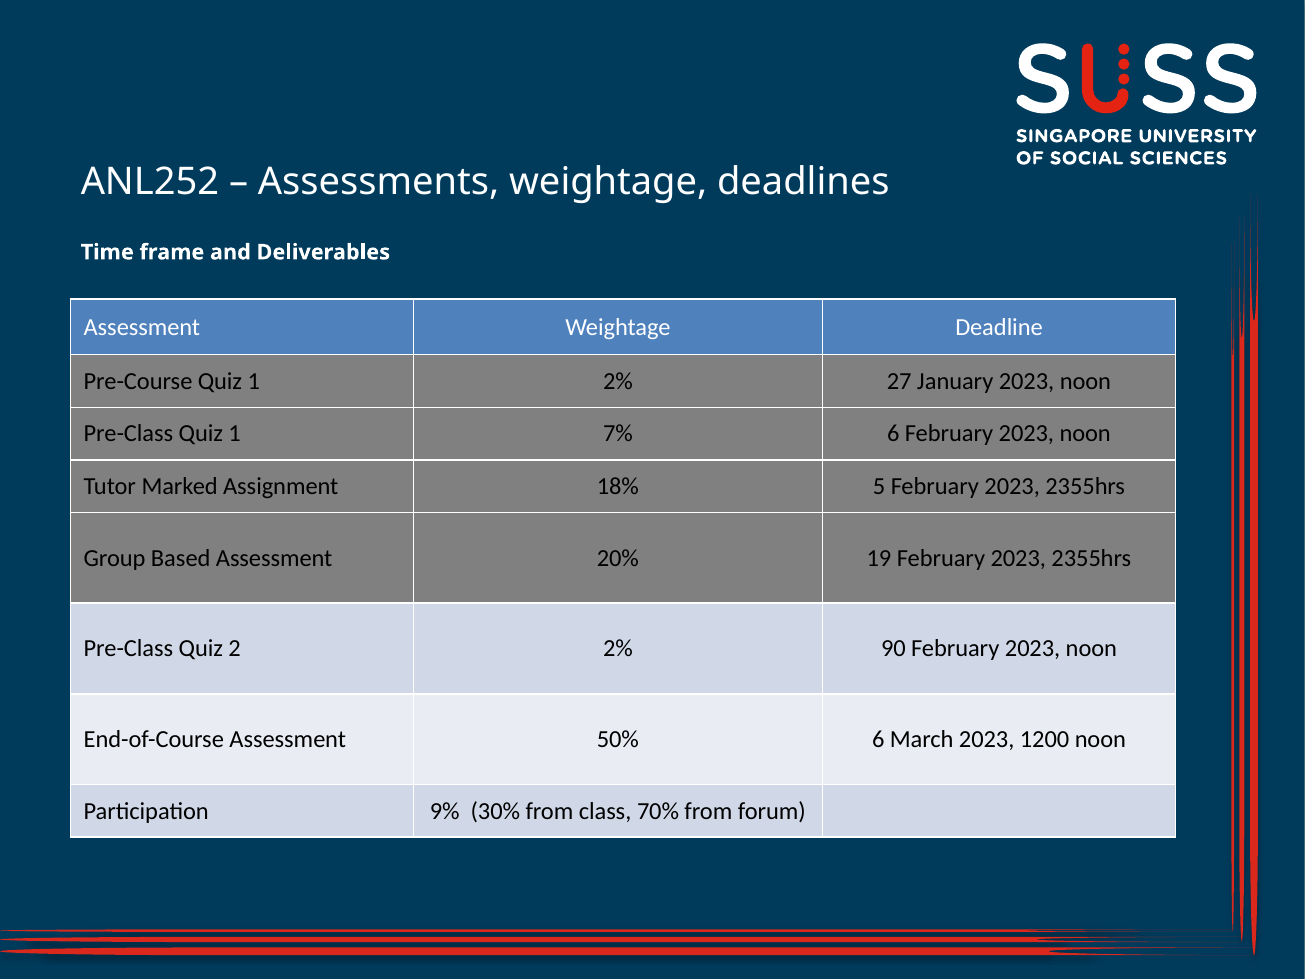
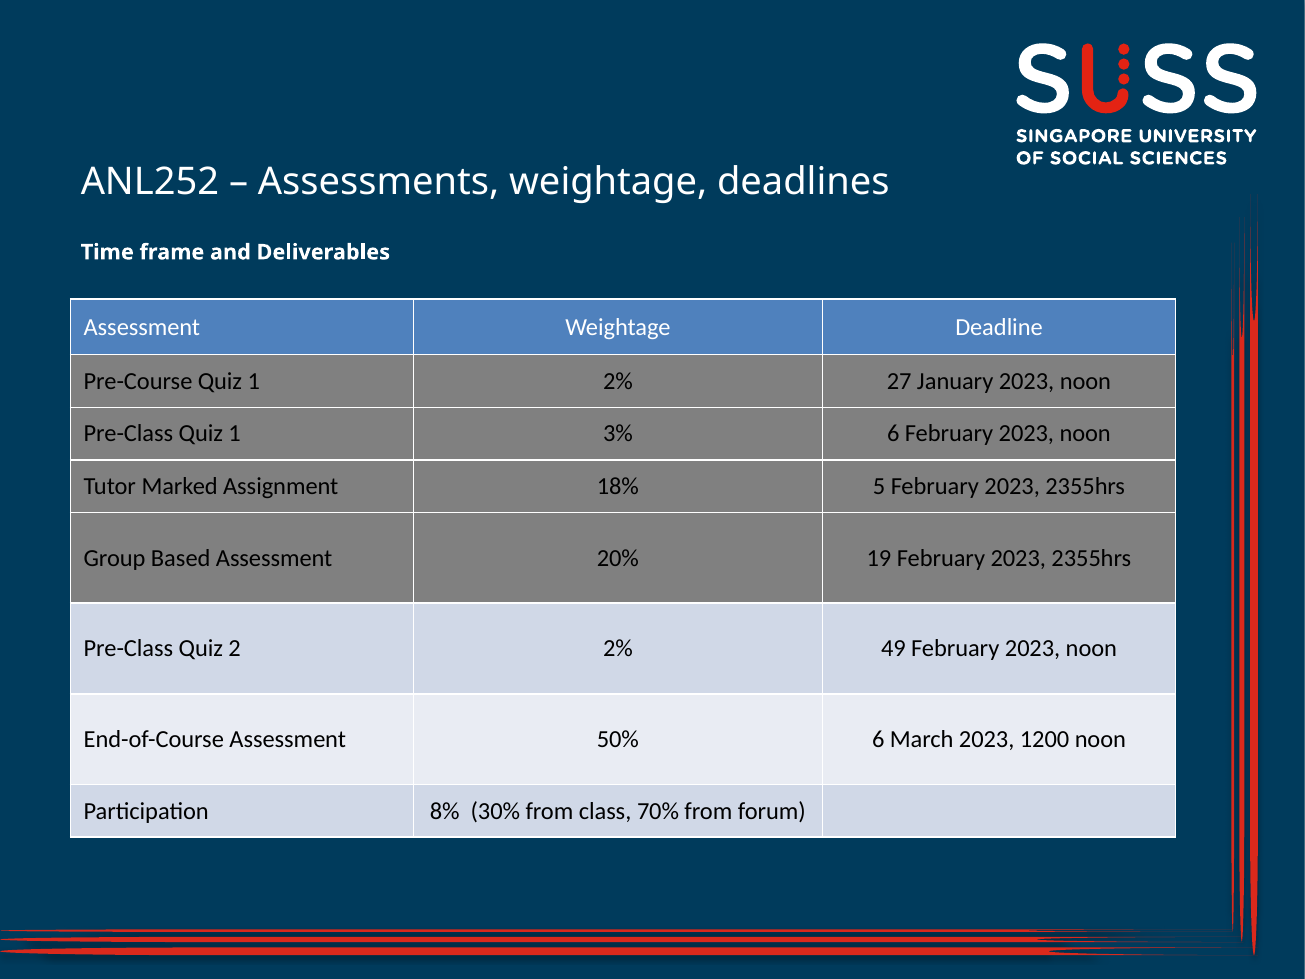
7%: 7% -> 3%
90: 90 -> 49
9%: 9% -> 8%
